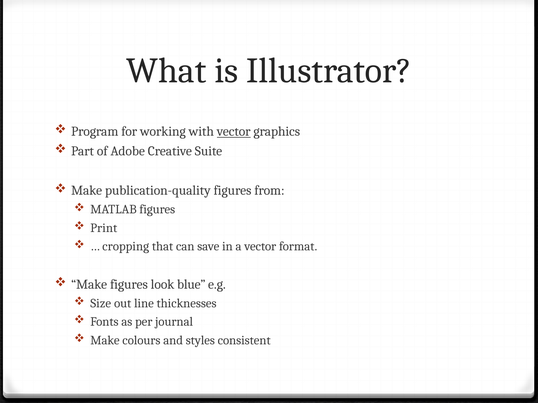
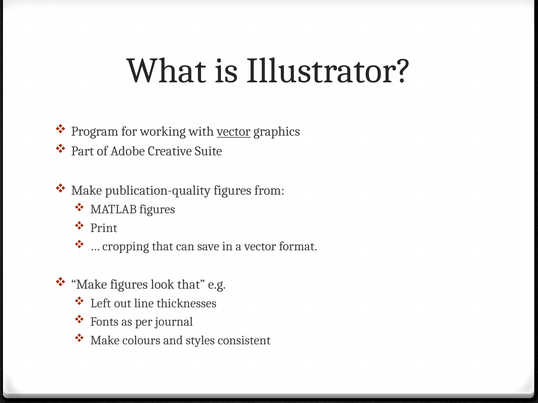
look blue: blue -> that
Size: Size -> Left
